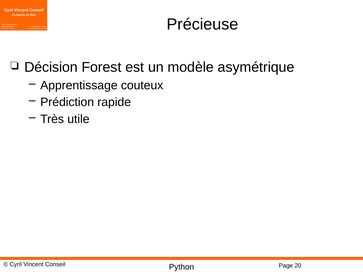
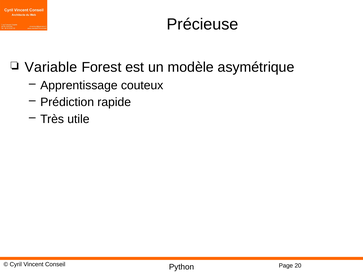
Décision: Décision -> Variable
